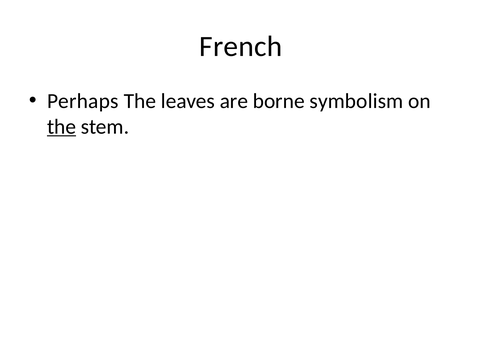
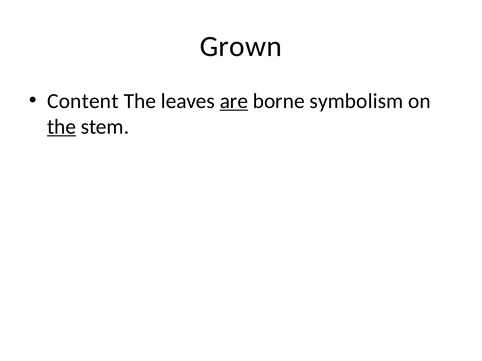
French: French -> Grown
Perhaps: Perhaps -> Content
are underline: none -> present
